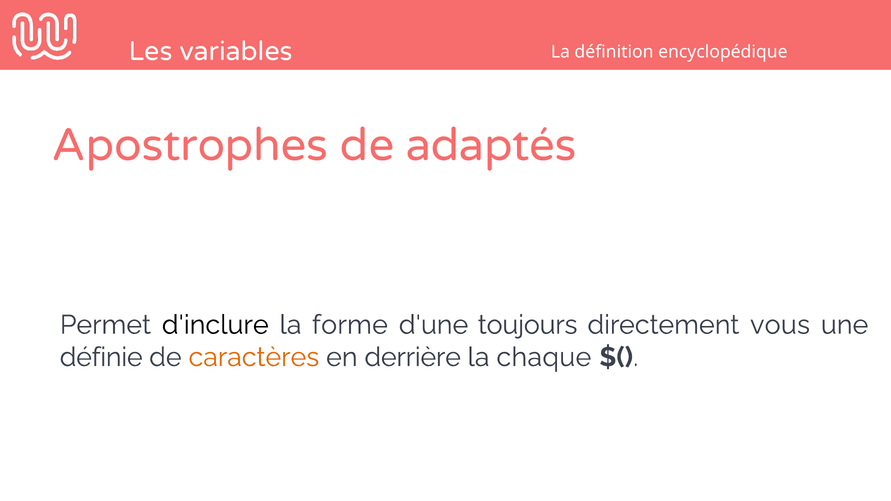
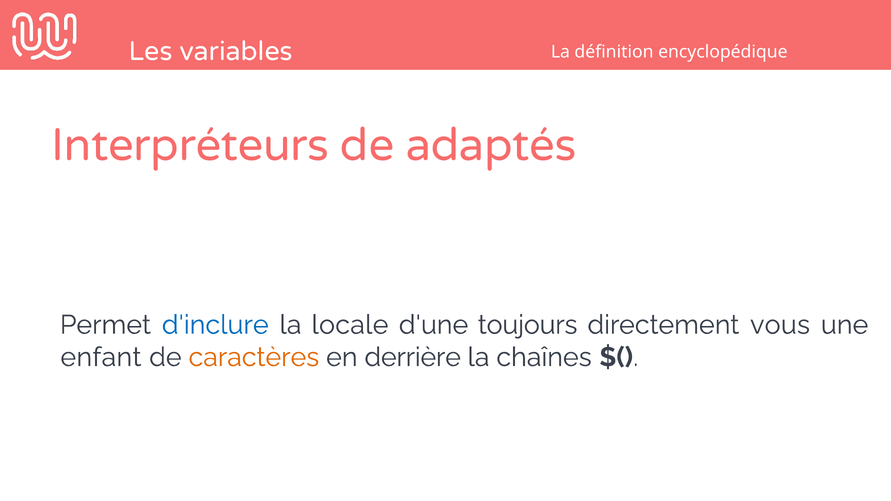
Apostrophes: Apostrophes -> Interpréteurs
d'inclure colour: black -> blue
forme: forme -> locale
définie: définie -> enfant
chaque: chaque -> chaînes
